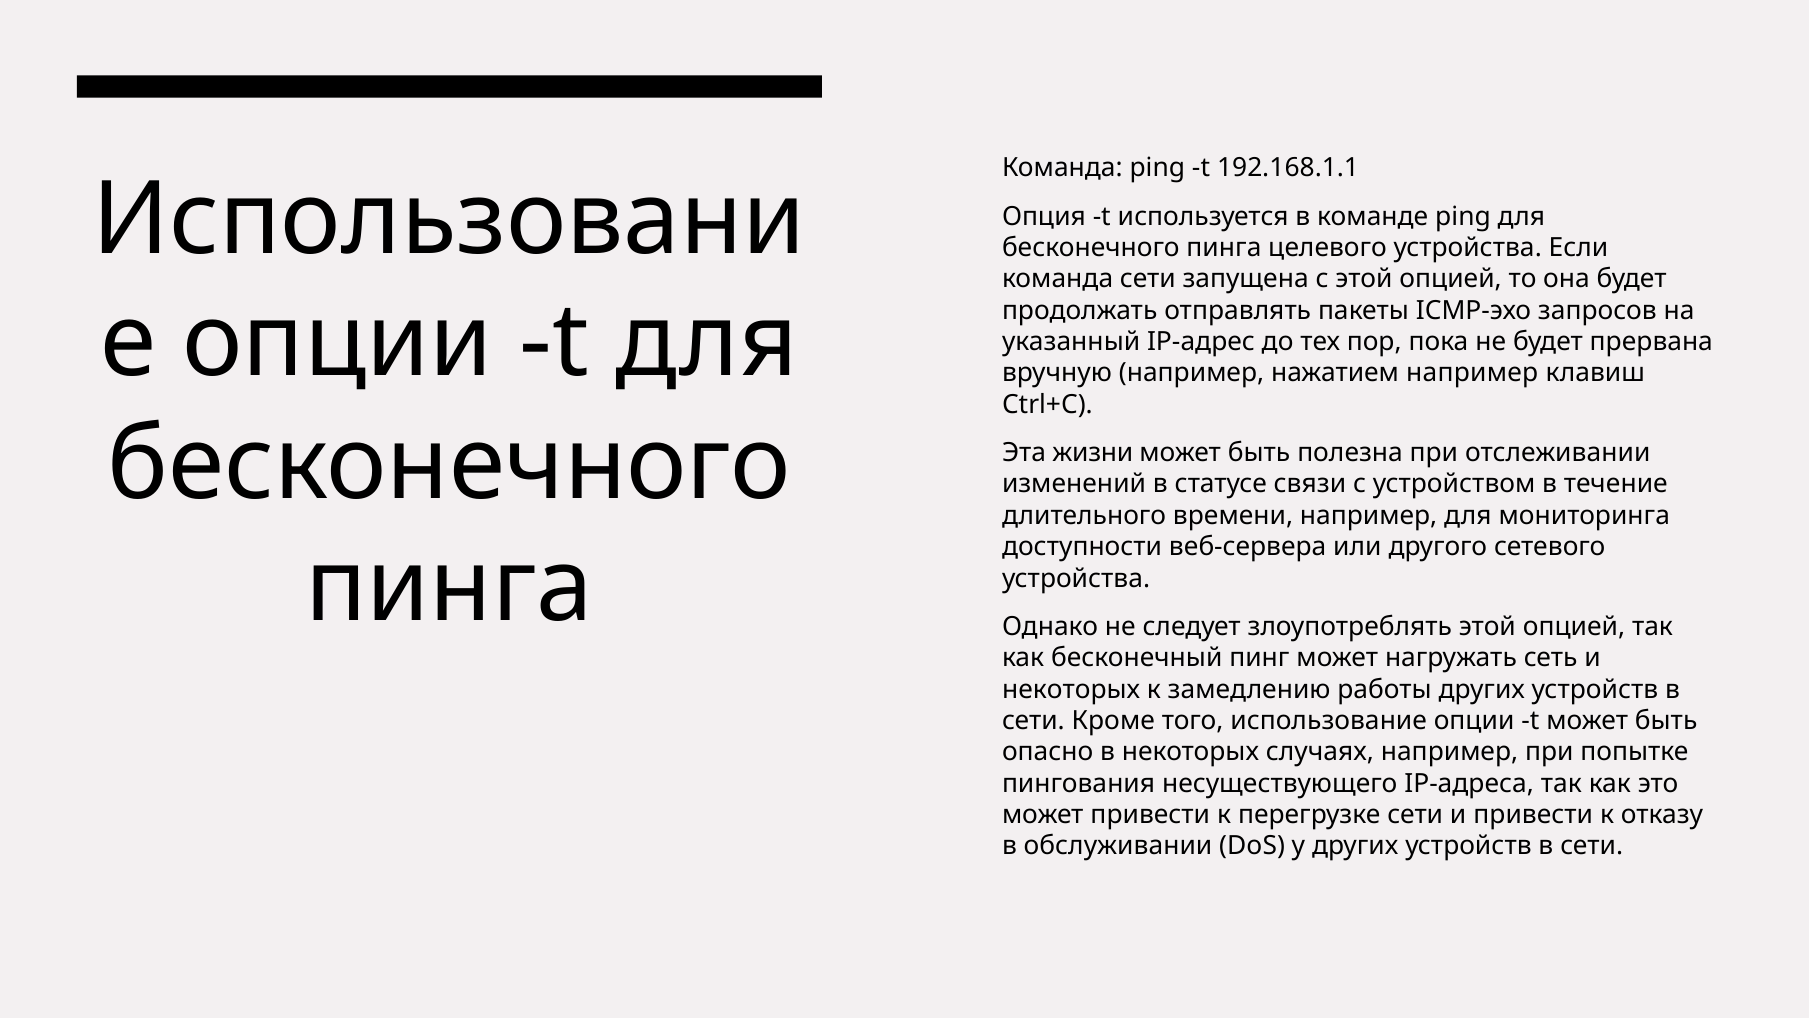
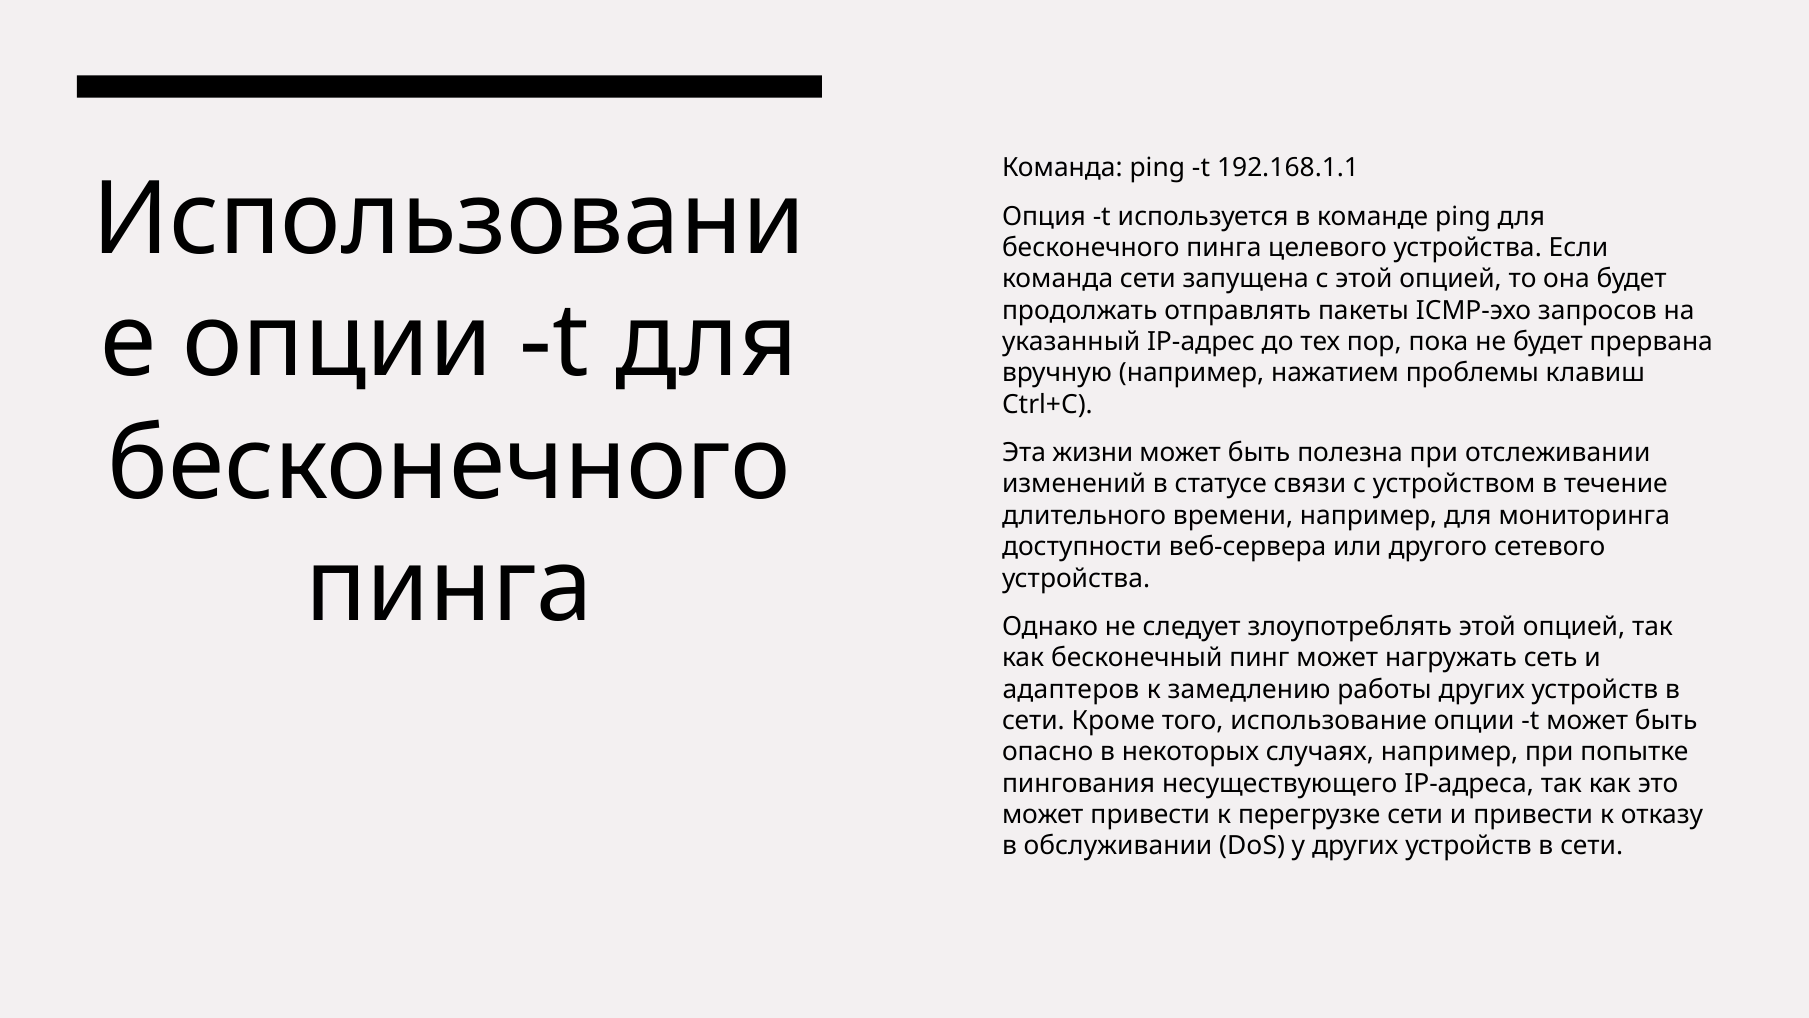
нажатием например: например -> проблемы
некоторых at (1071, 689): некоторых -> адаптеров
